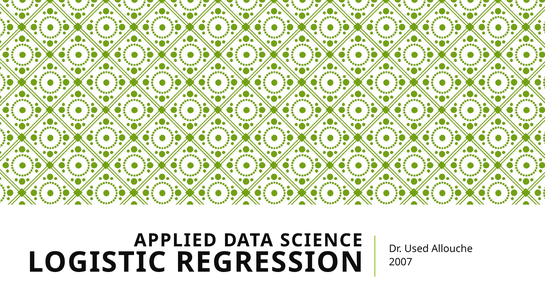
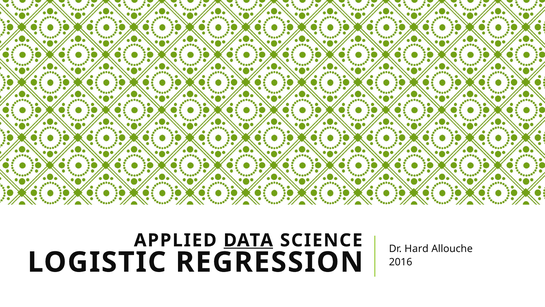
DATA underline: none -> present
Used: Used -> Hard
2007: 2007 -> 2016
